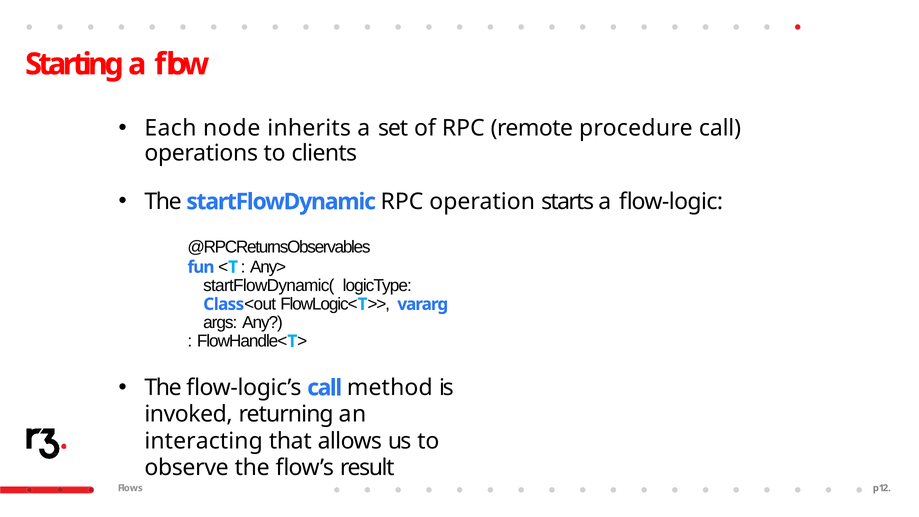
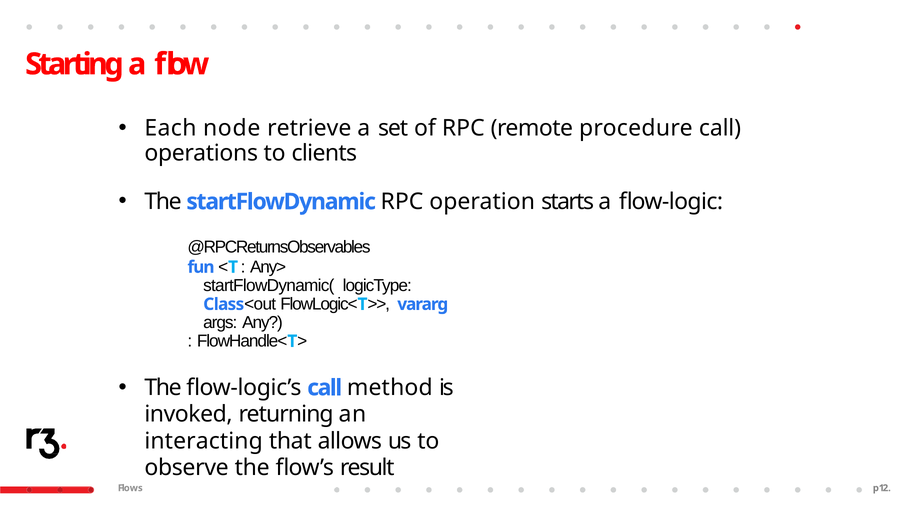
inherits: inherits -> retrieve
